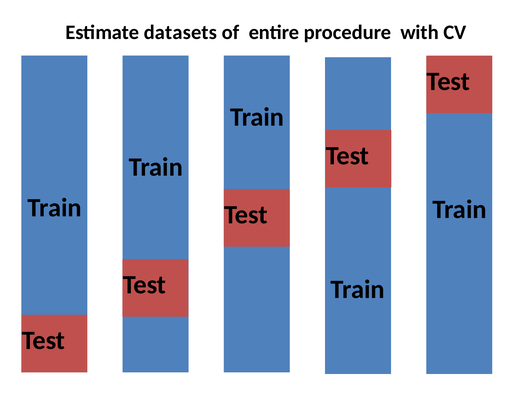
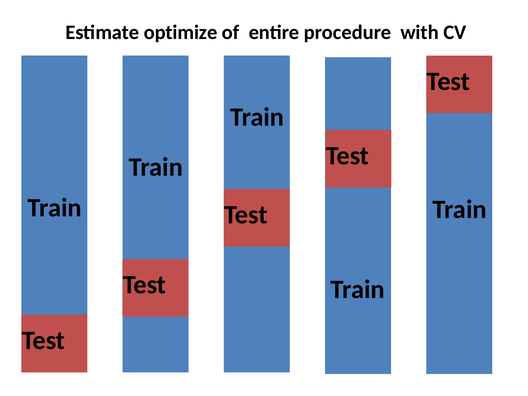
datasets: datasets -> optimize
